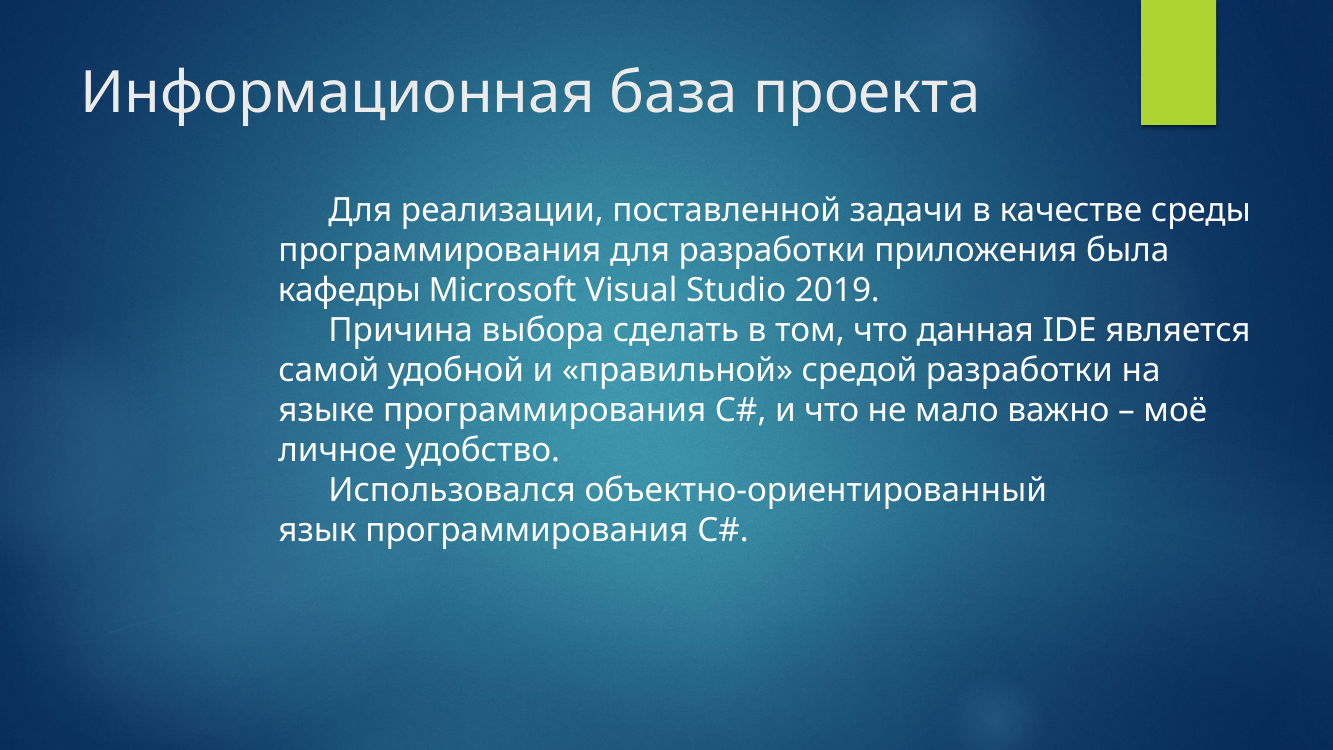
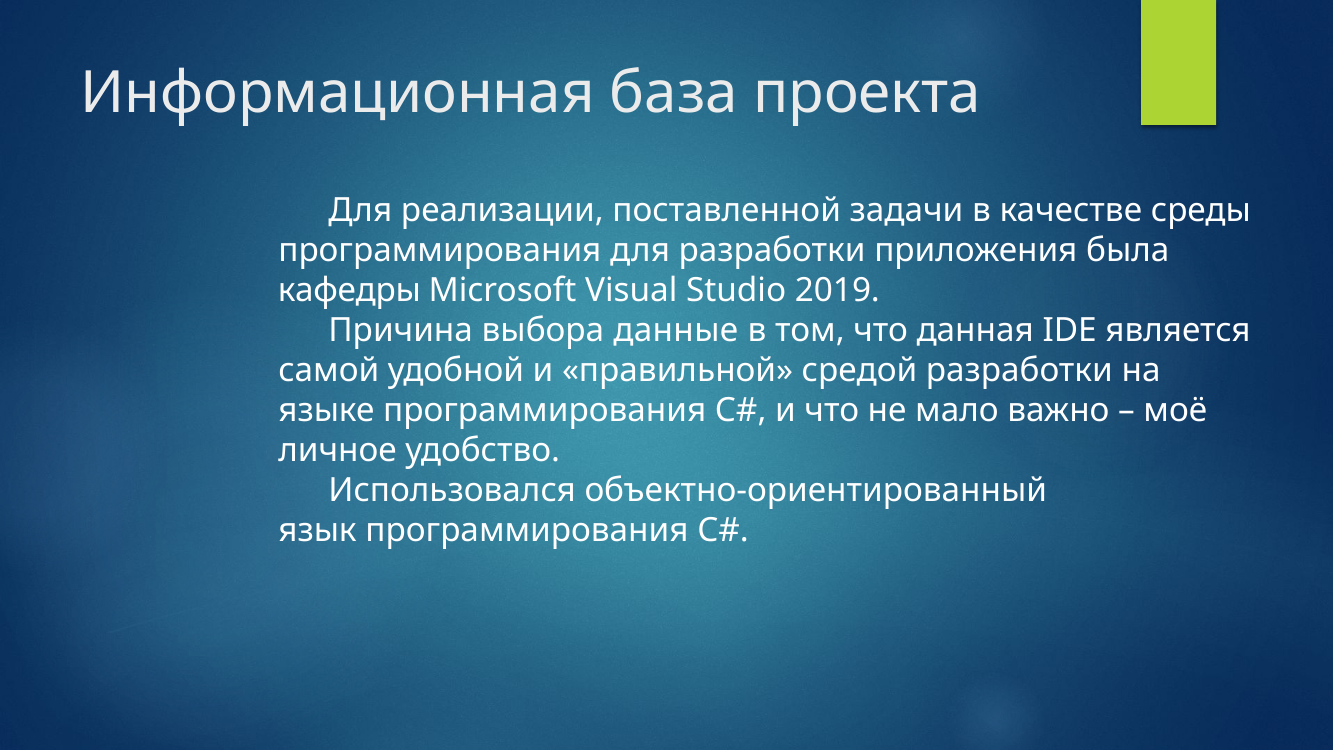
сделать: сделать -> данные
